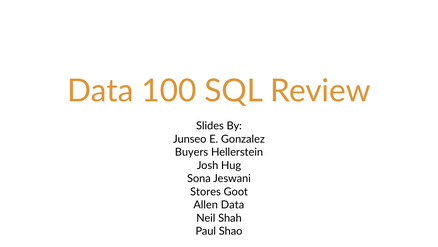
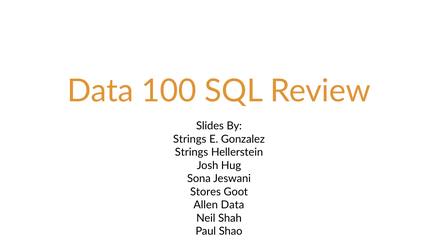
Junseo at (190, 139): Junseo -> Strings
Buyers at (192, 152): Buyers -> Strings
